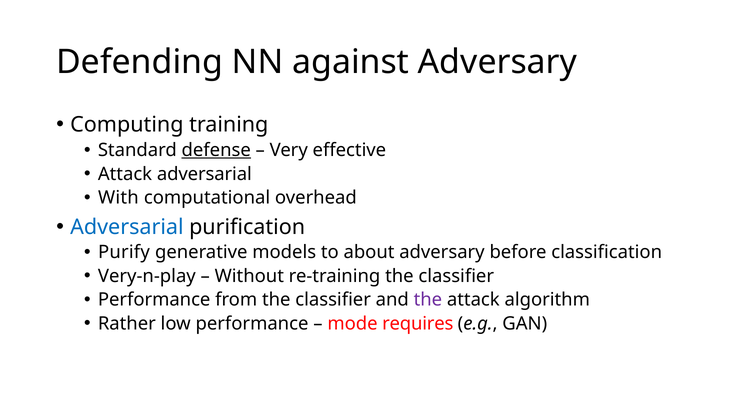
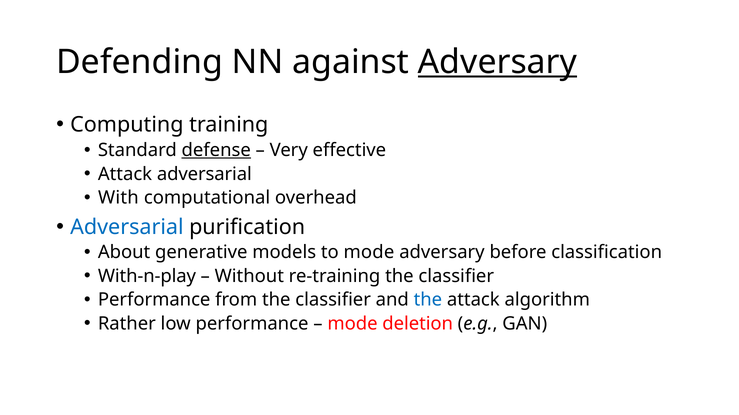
Adversary at (497, 62) underline: none -> present
Purify: Purify -> About
to about: about -> mode
Very-n-play: Very-n-play -> With-n-play
the at (428, 300) colour: purple -> blue
requires: requires -> deletion
